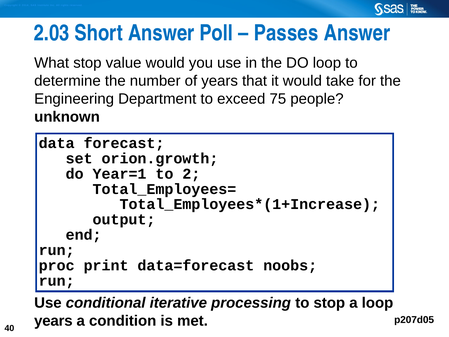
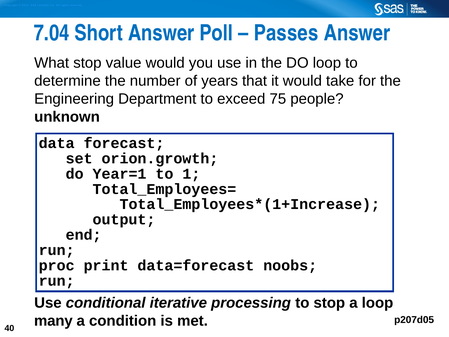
2.03: 2.03 -> 7.04
2: 2 -> 1
years at (53, 321): years -> many
